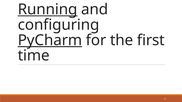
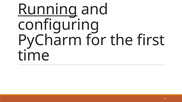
PyCharm underline: present -> none
